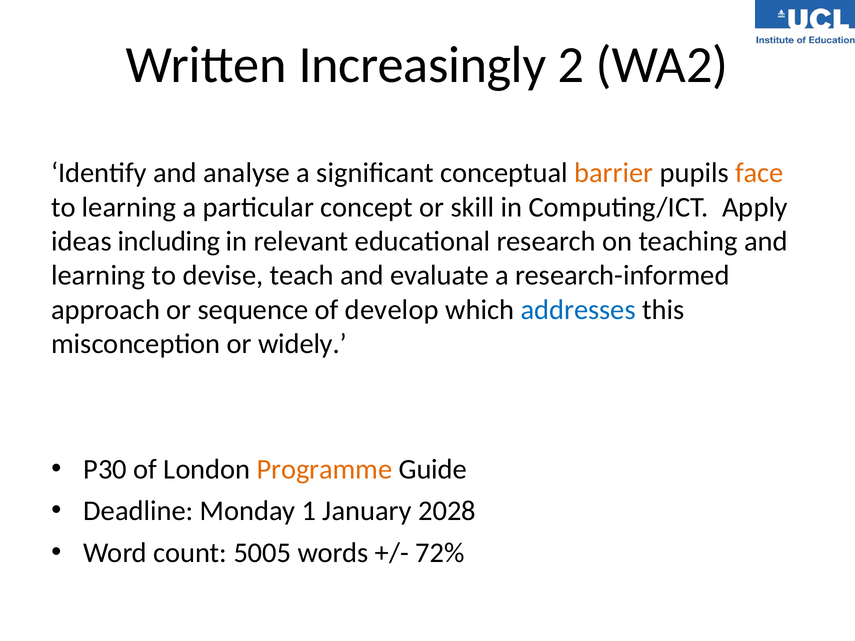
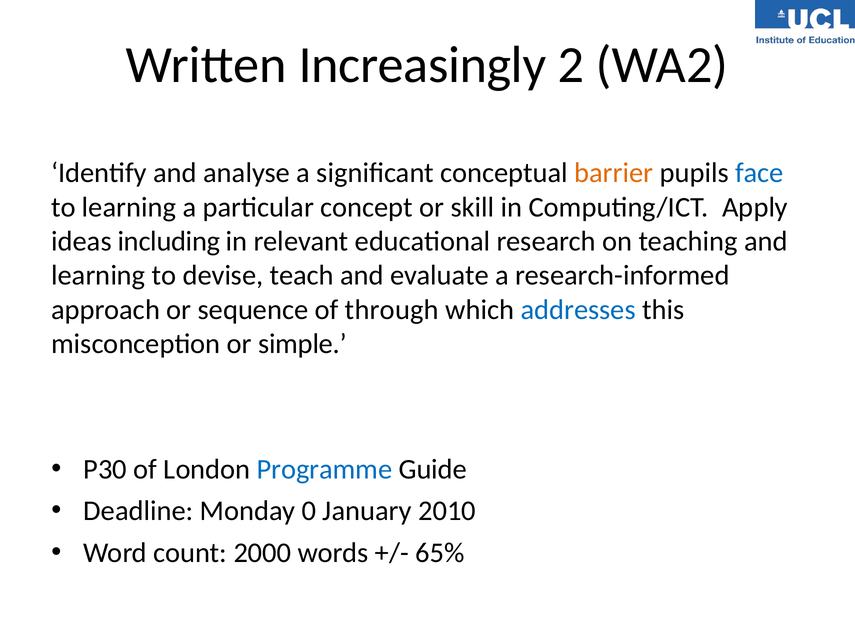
face colour: orange -> blue
develop: develop -> through
widely: widely -> simple
Programme colour: orange -> blue
1: 1 -> 0
2028: 2028 -> 2010
5005: 5005 -> 2000
72%: 72% -> 65%
